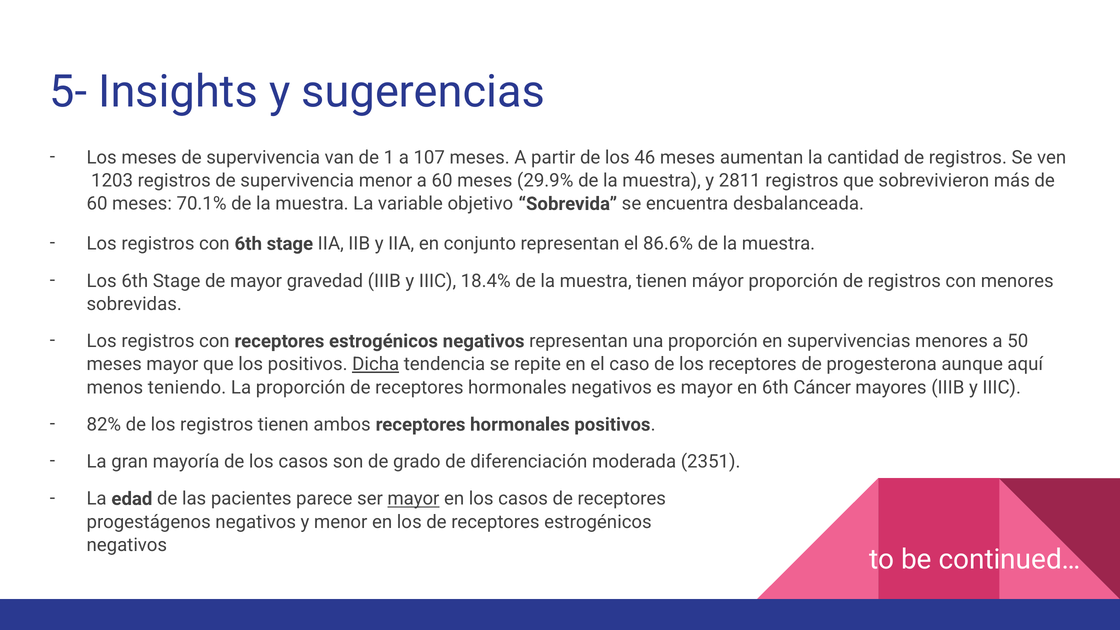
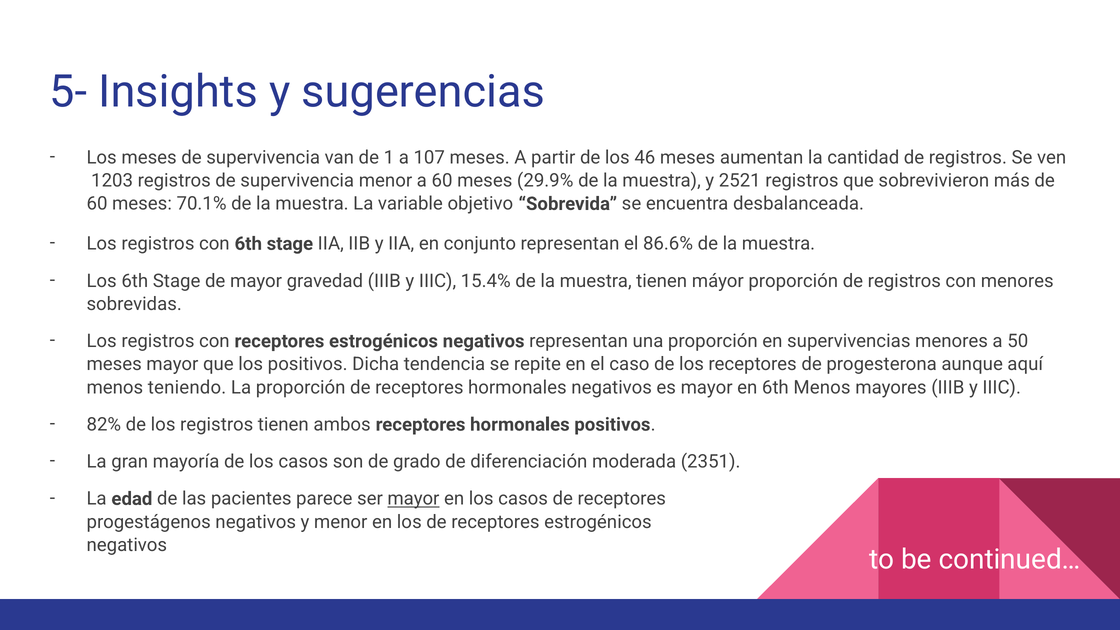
2811: 2811 -> 2521
18.4%: 18.4% -> 15.4%
Dicha underline: present -> none
6th Cáncer: Cáncer -> Menos
